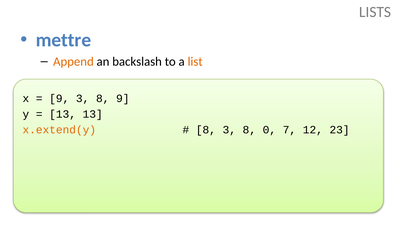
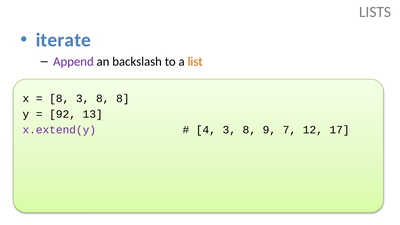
mettre: mettre -> iterate
Append colour: orange -> purple
9 at (59, 99): 9 -> 8
8 9: 9 -> 8
13 at (63, 114): 13 -> 92
x.extend(y colour: orange -> purple
8 at (206, 130): 8 -> 4
0: 0 -> 9
23: 23 -> 17
